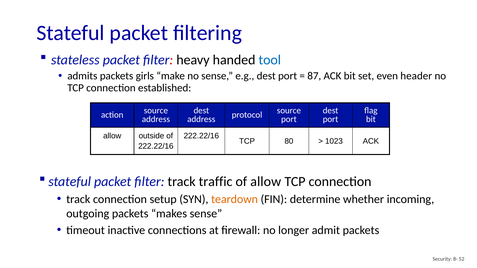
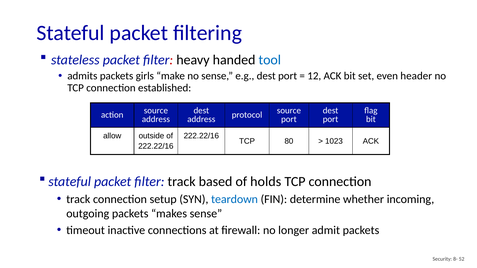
87: 87 -> 12
traffic: traffic -> based
of allow: allow -> holds
teardown colour: orange -> blue
